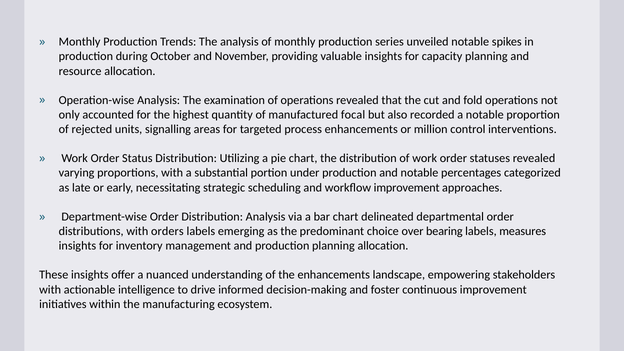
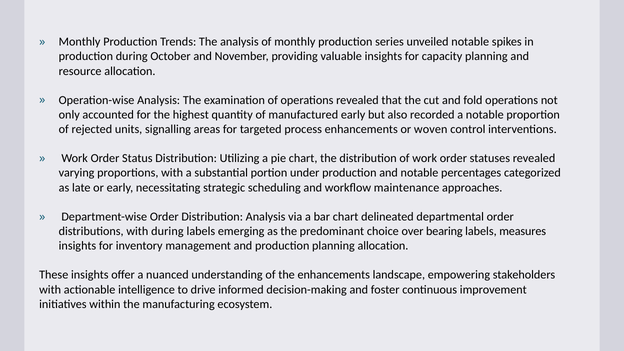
manufactured focal: focal -> early
million: million -> woven
workflow improvement: improvement -> maintenance
with orders: orders -> during
